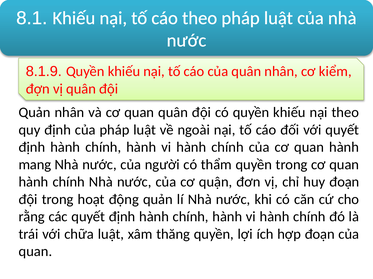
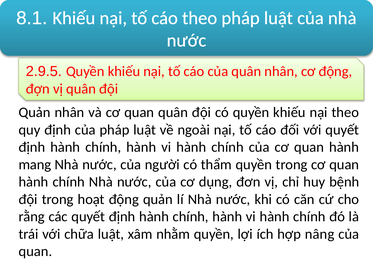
8.1.9: 8.1.9 -> 2.9.5
cơ kiểm: kiểm -> động
quận: quận -> dụng
huy đoạn: đoạn -> bệnh
thăng: thăng -> nhằm
hợp đoạn: đoạn -> nâng
